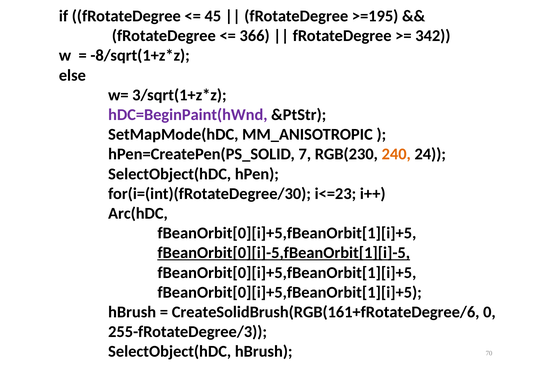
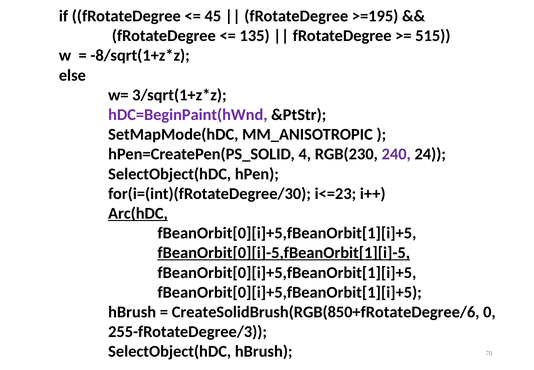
366: 366 -> 135
342: 342 -> 515
7: 7 -> 4
240 colour: orange -> purple
Arc(hDC underline: none -> present
CreateSolidBrush(RGB(161+fRotateDegree/6: CreateSolidBrush(RGB(161+fRotateDegree/6 -> CreateSolidBrush(RGB(850+fRotateDegree/6
